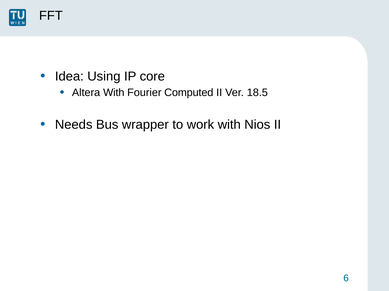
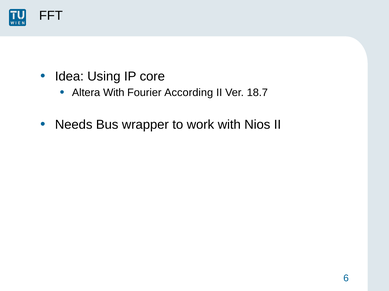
Computed: Computed -> According
18.5: 18.5 -> 18.7
